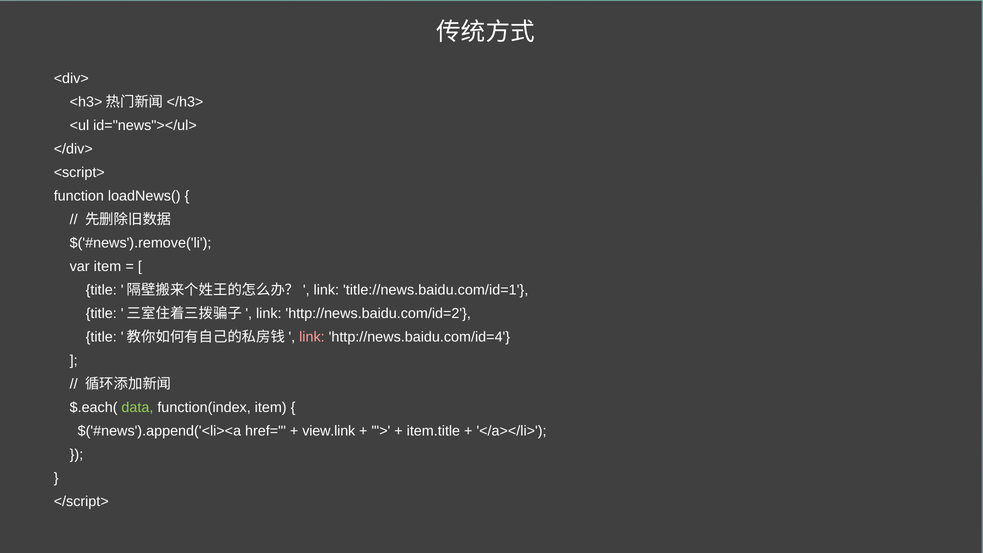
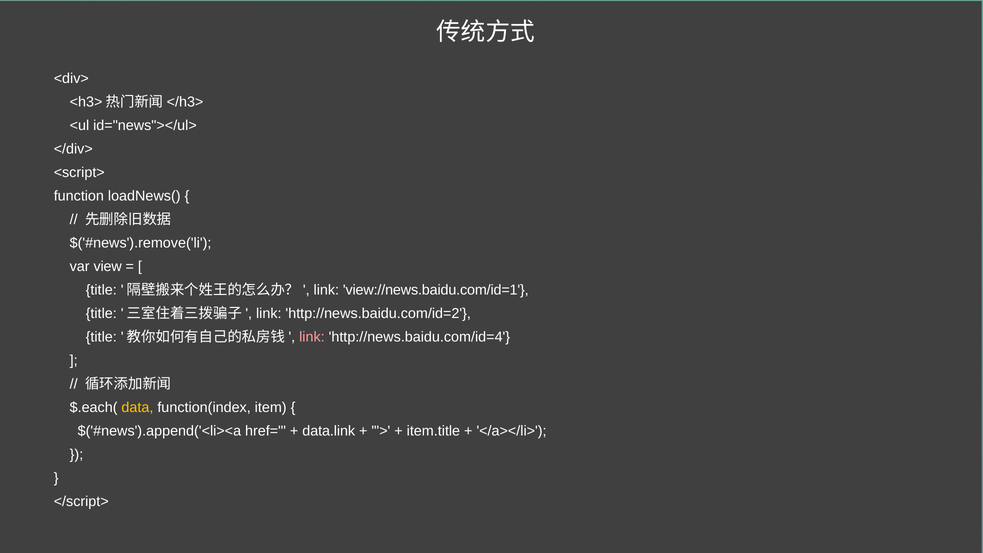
var item: item -> view
title://news.baidu.com/id=1: title://news.baidu.com/id=1 -> view://news.baidu.com/id=1
data colour: light green -> yellow
view.link: view.link -> data.link
